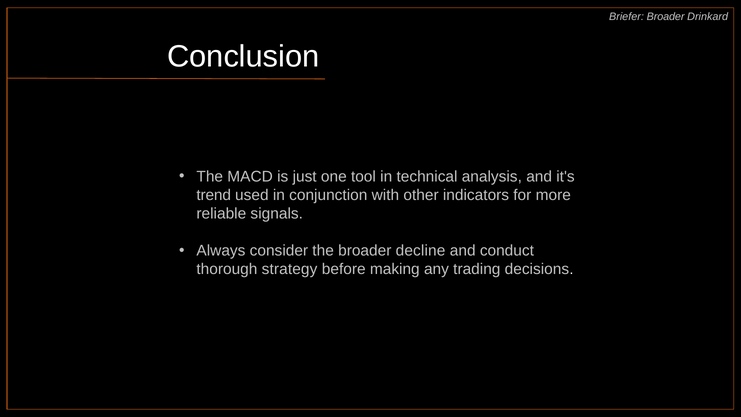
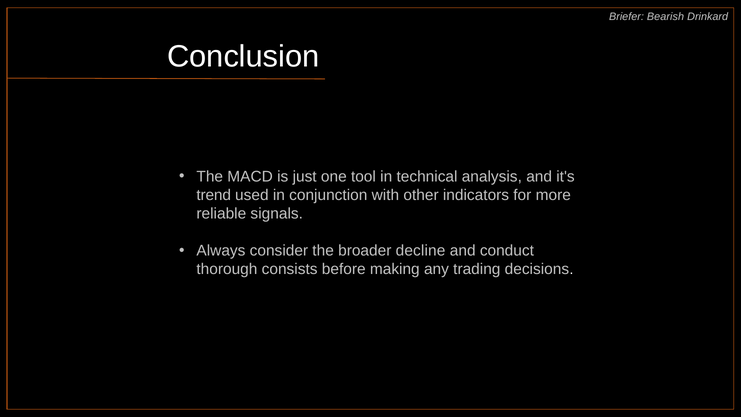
Briefer Broader: Broader -> Bearish
strategy: strategy -> consists
